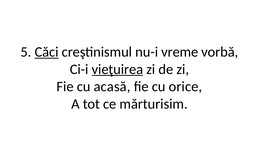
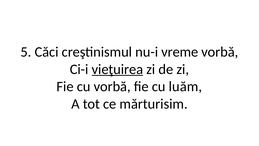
Căci underline: present -> none
cu acasă: acasă -> vorbă
orice: orice -> luăm
